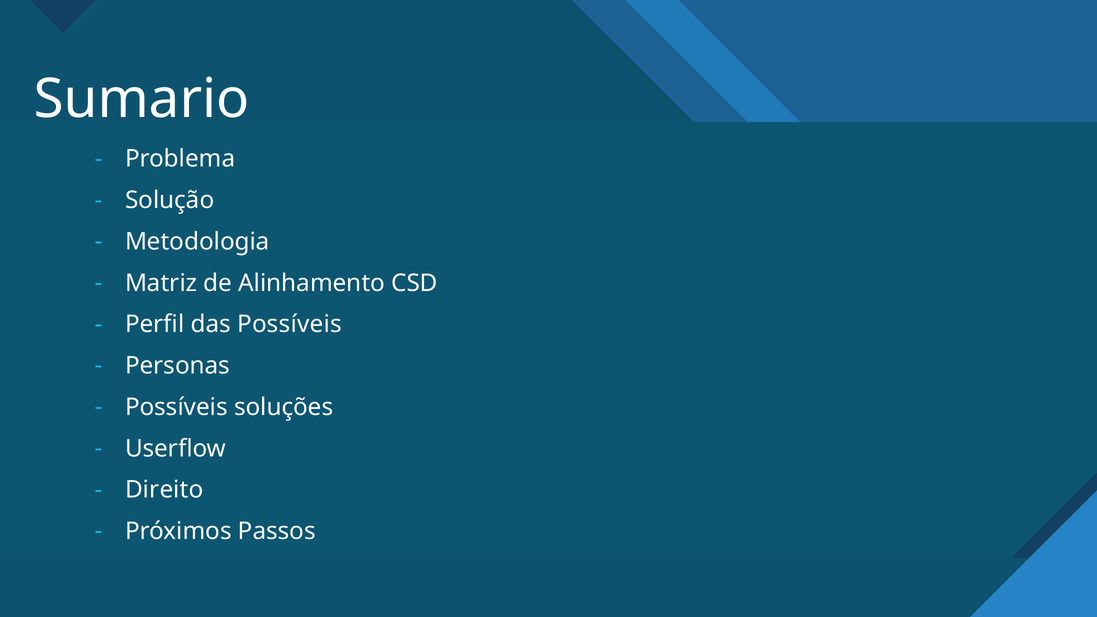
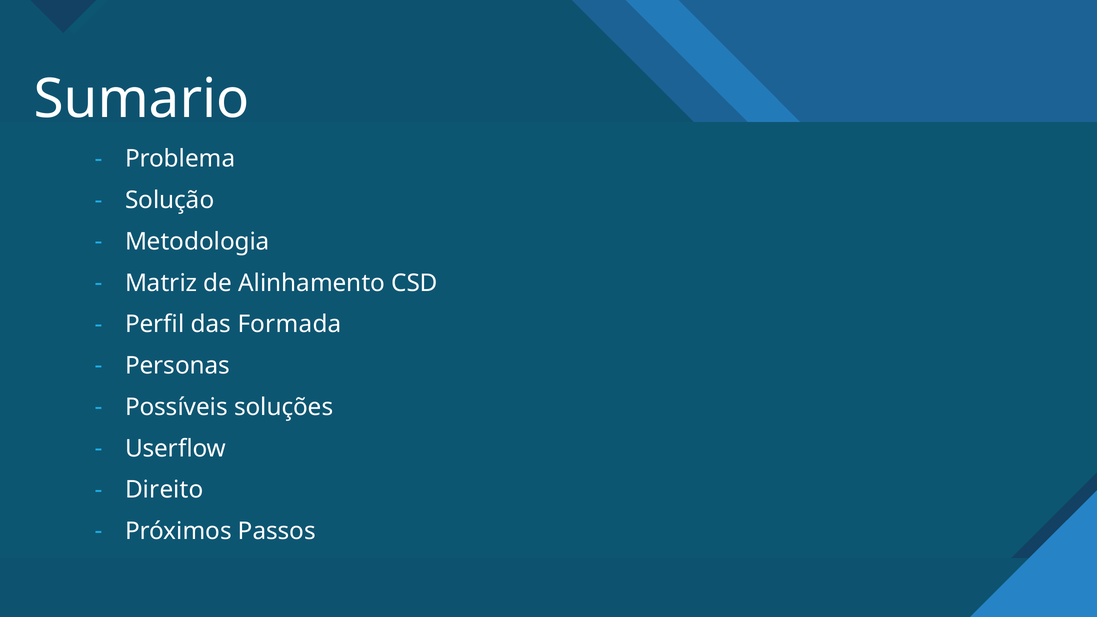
das Possíveis: Possíveis -> Formada
